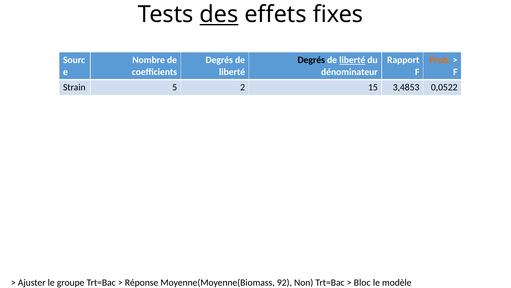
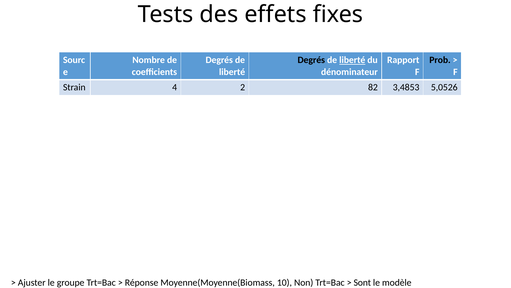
des underline: present -> none
Prob colour: orange -> black
5: 5 -> 4
15: 15 -> 82
0,0522: 0,0522 -> 5,0526
92: 92 -> 10
Bloc: Bloc -> Sont
